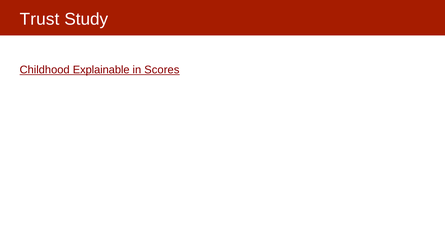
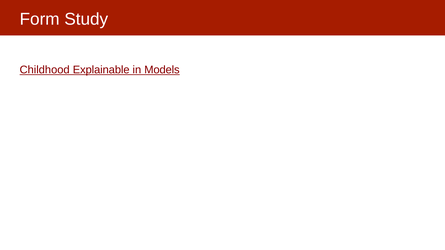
Trust: Trust -> Form
Scores: Scores -> Models
